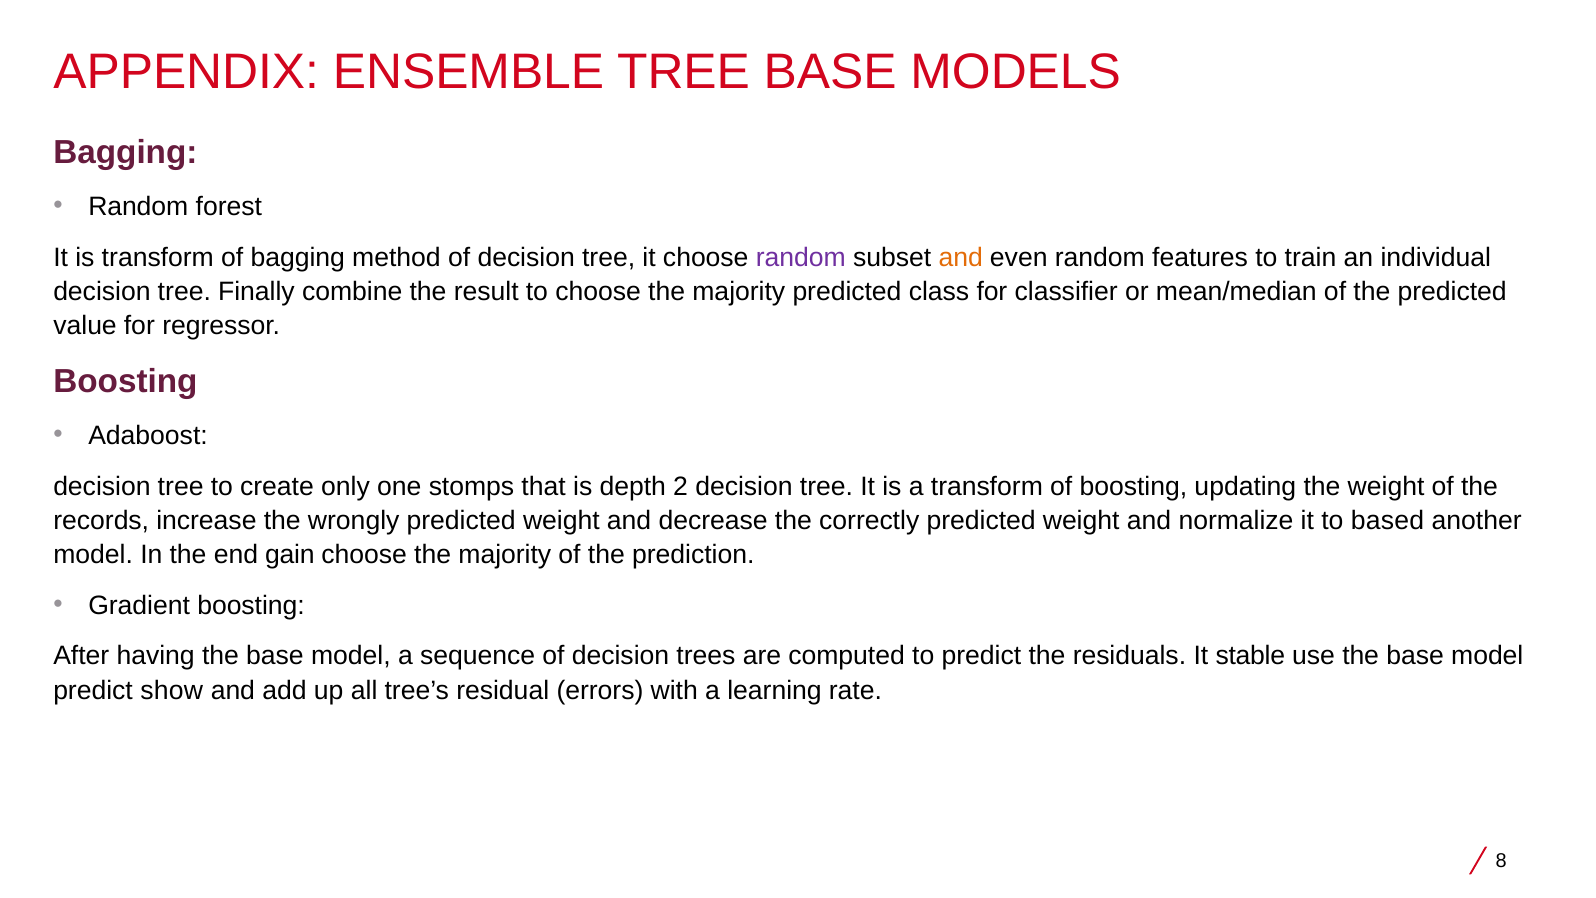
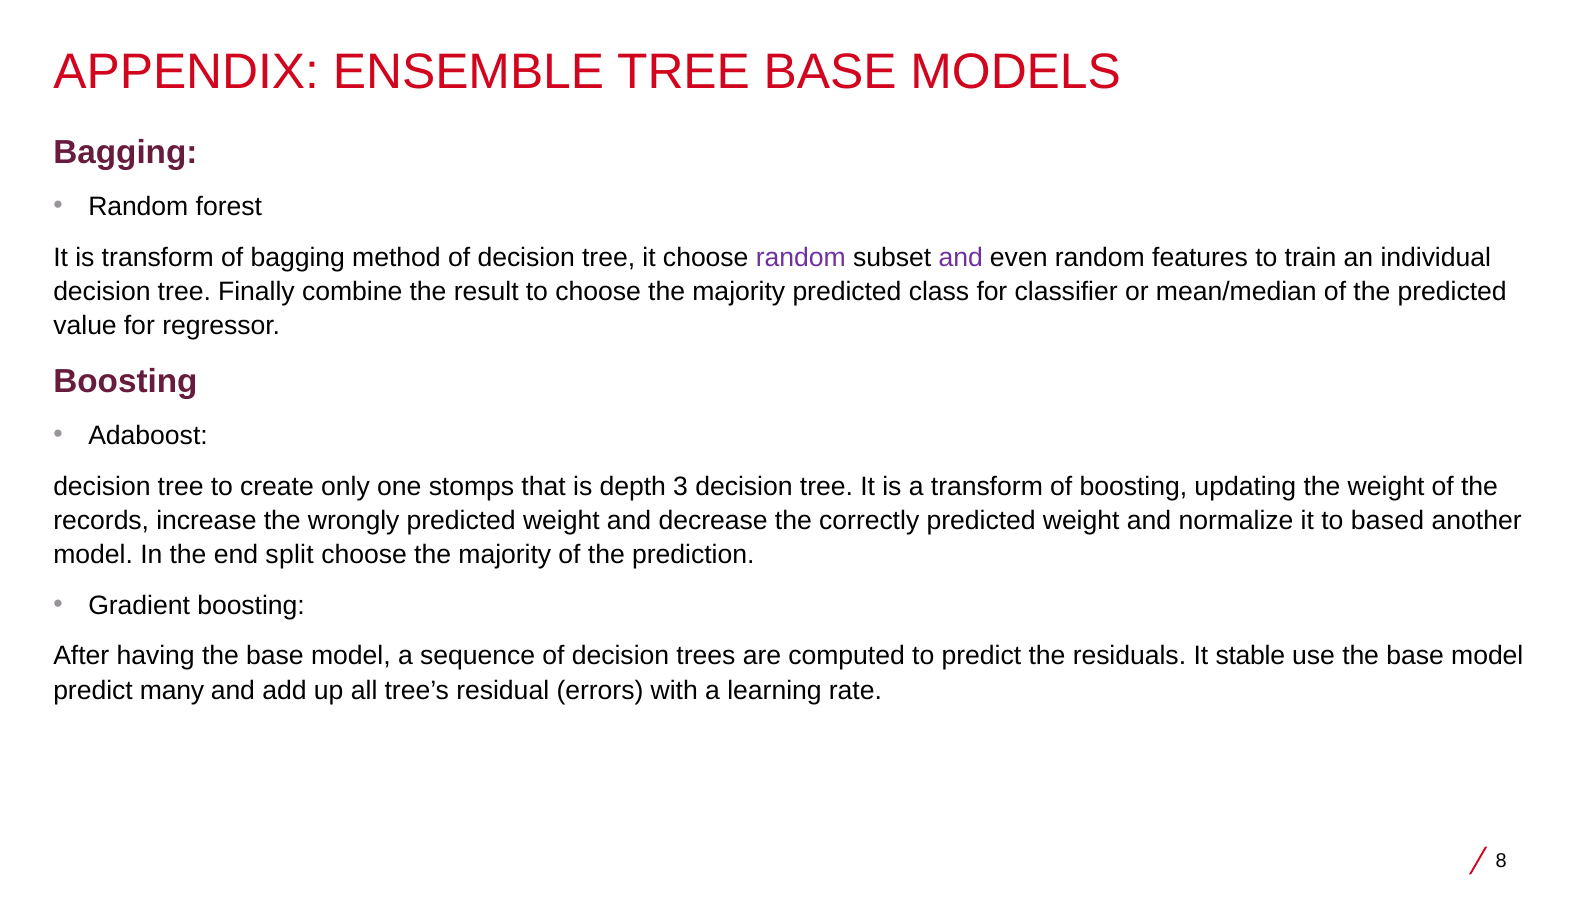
and at (961, 257) colour: orange -> purple
2: 2 -> 3
gain: gain -> split
show: show -> many
